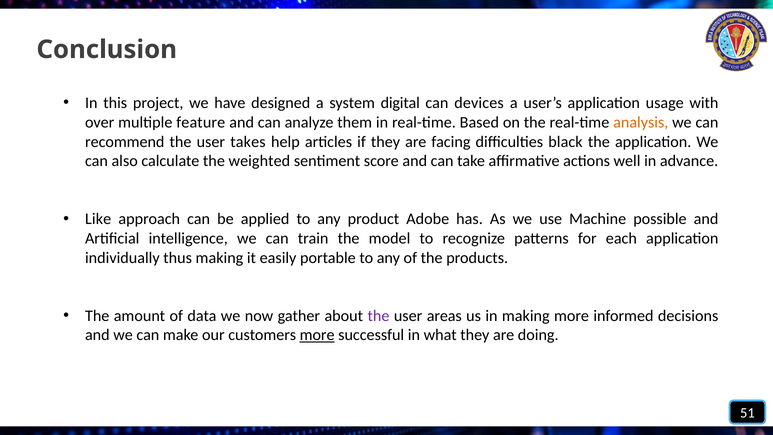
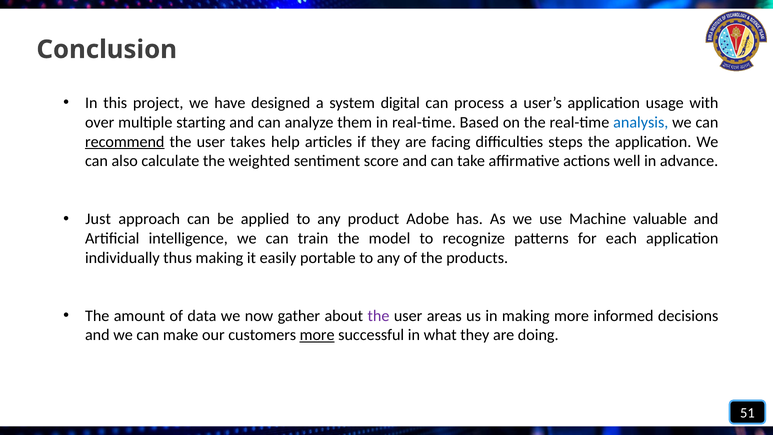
devices: devices -> process
feature: feature -> starting
analysis colour: orange -> blue
recommend underline: none -> present
black: black -> steps
Like: Like -> Just
possible: possible -> valuable
